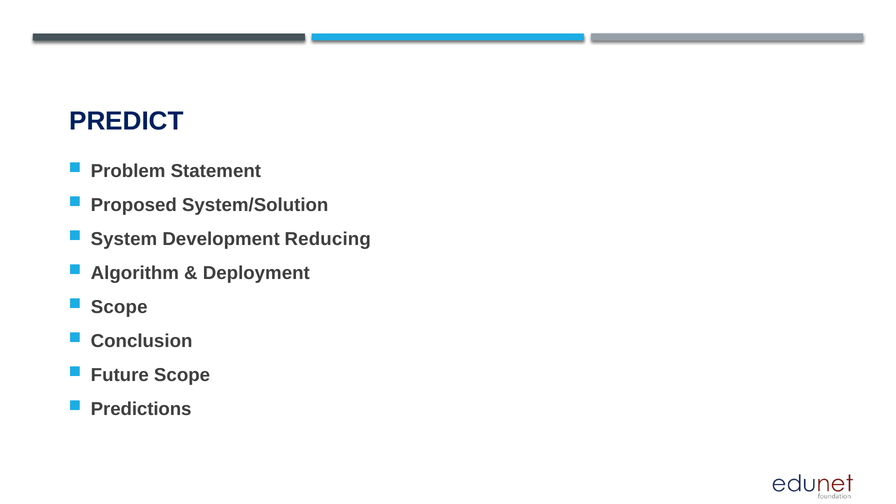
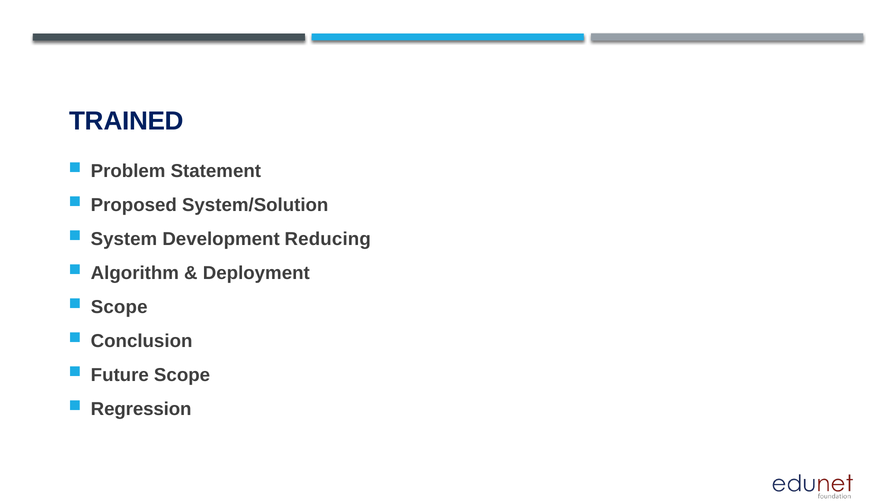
PREDICT: PREDICT -> TRAINED
Predictions: Predictions -> Regression
